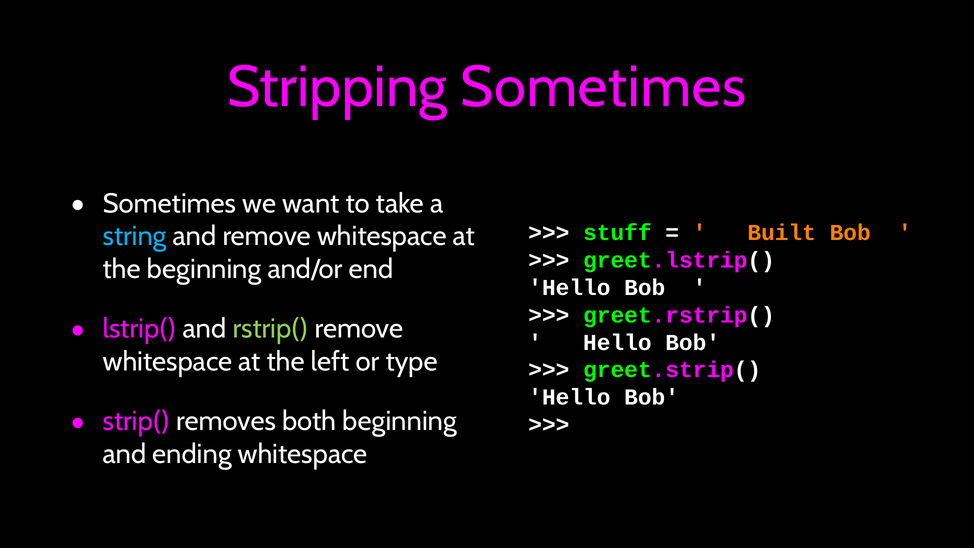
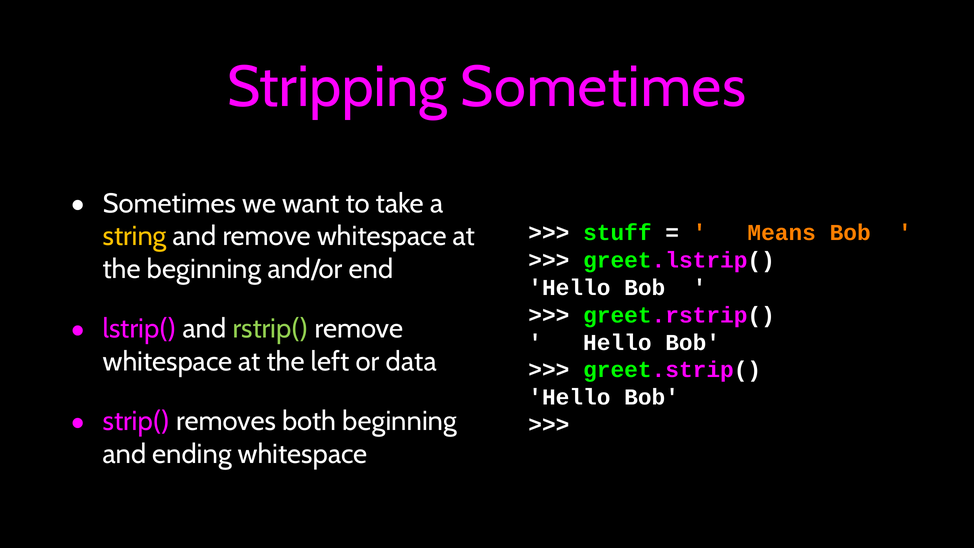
Built: Built -> Means
string colour: light blue -> yellow
type: type -> data
